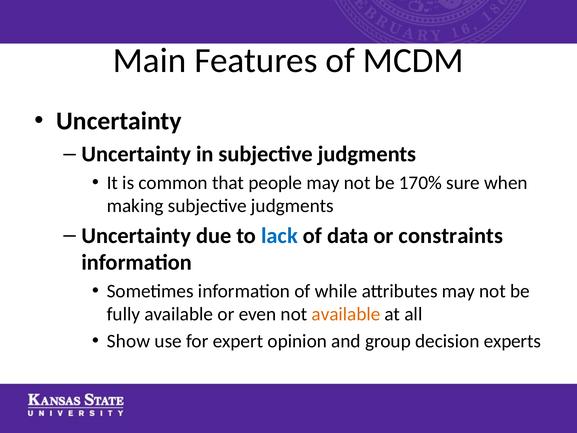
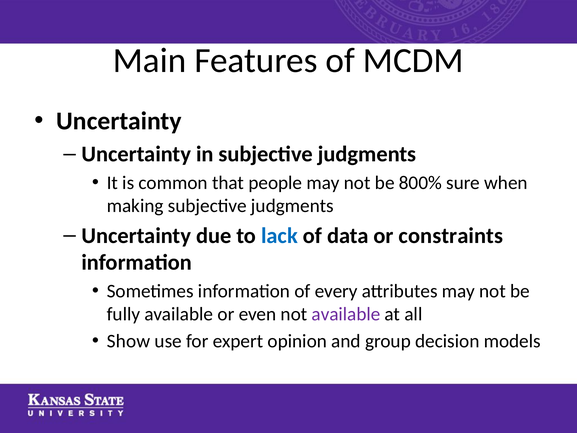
170%: 170% -> 800%
while: while -> every
available at (346, 314) colour: orange -> purple
experts: experts -> models
